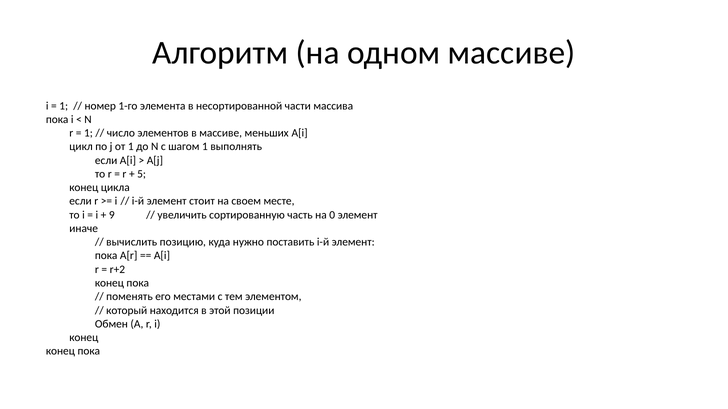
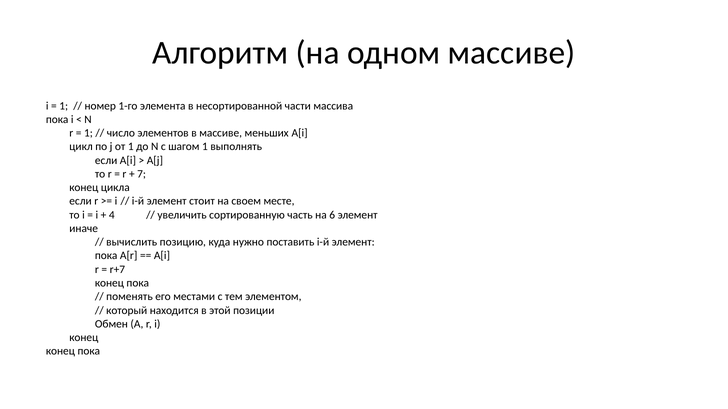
5: 5 -> 7
9: 9 -> 4
0: 0 -> 6
r+2: r+2 -> r+7
